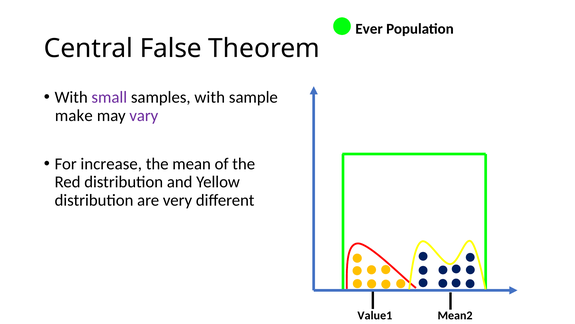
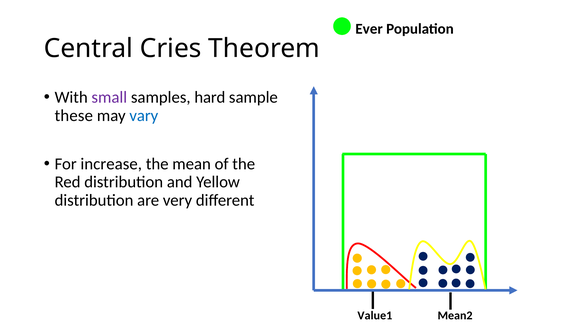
False: False -> Cries
samples with: with -> hard
make: make -> these
vary colour: purple -> blue
